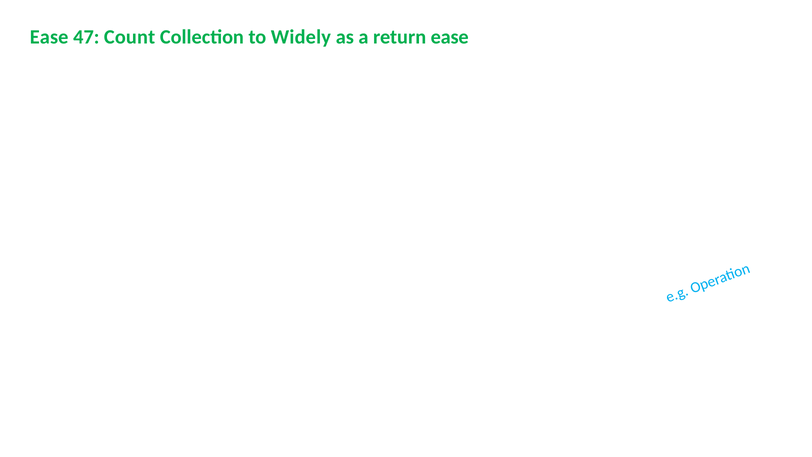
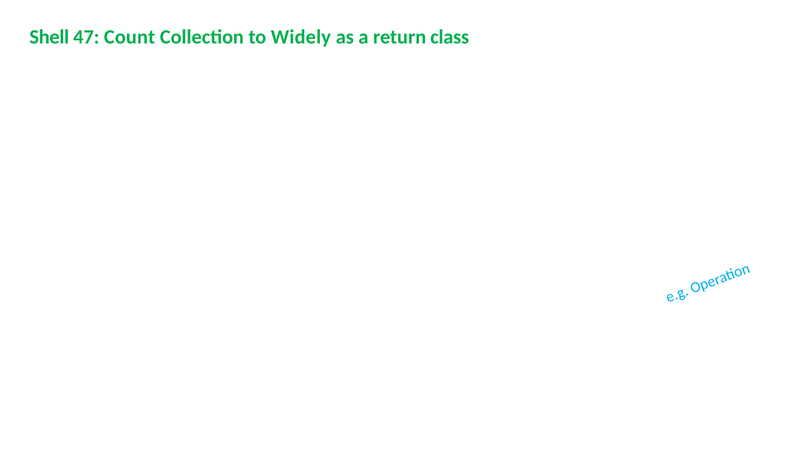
Ease at (49, 37): Ease -> Shell
return ease: ease -> class
